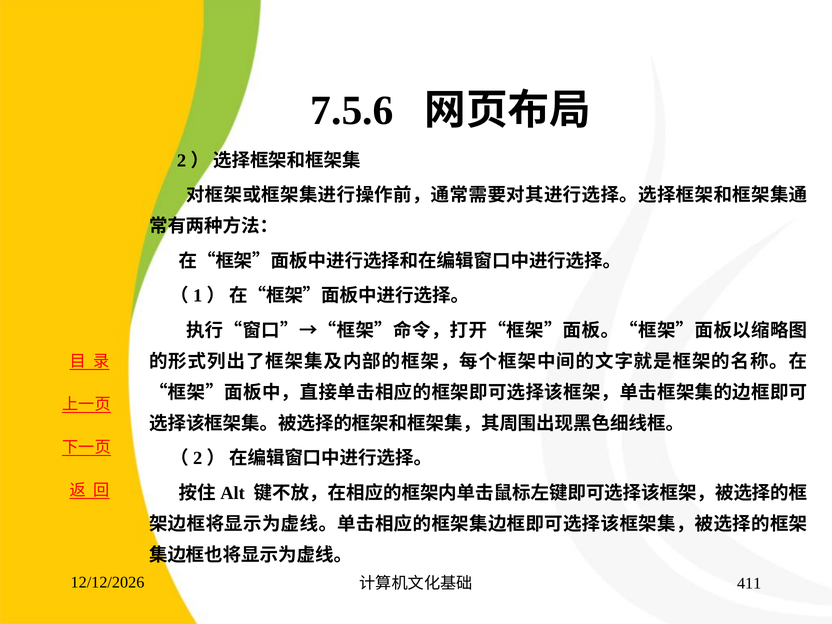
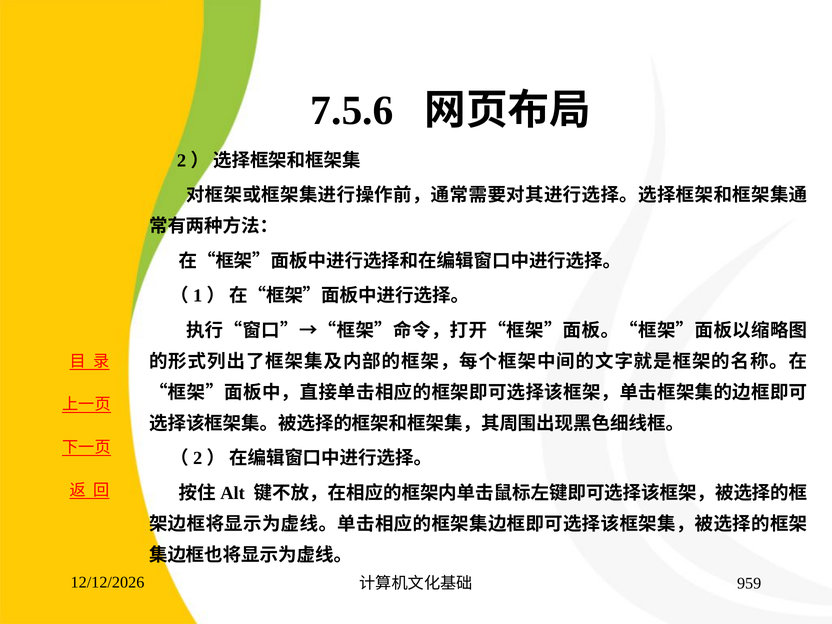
411: 411 -> 959
